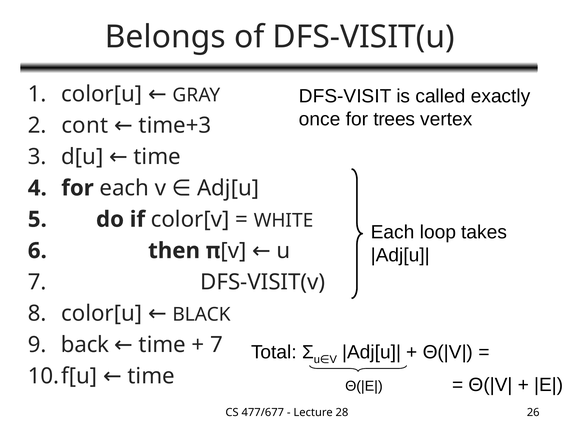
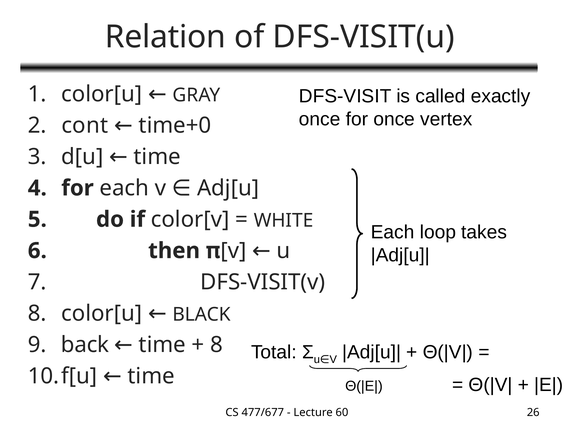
Belongs: Belongs -> Relation
for trees: trees -> once
time+3: time+3 -> time+0
7 at (216, 344): 7 -> 8
28: 28 -> 60
